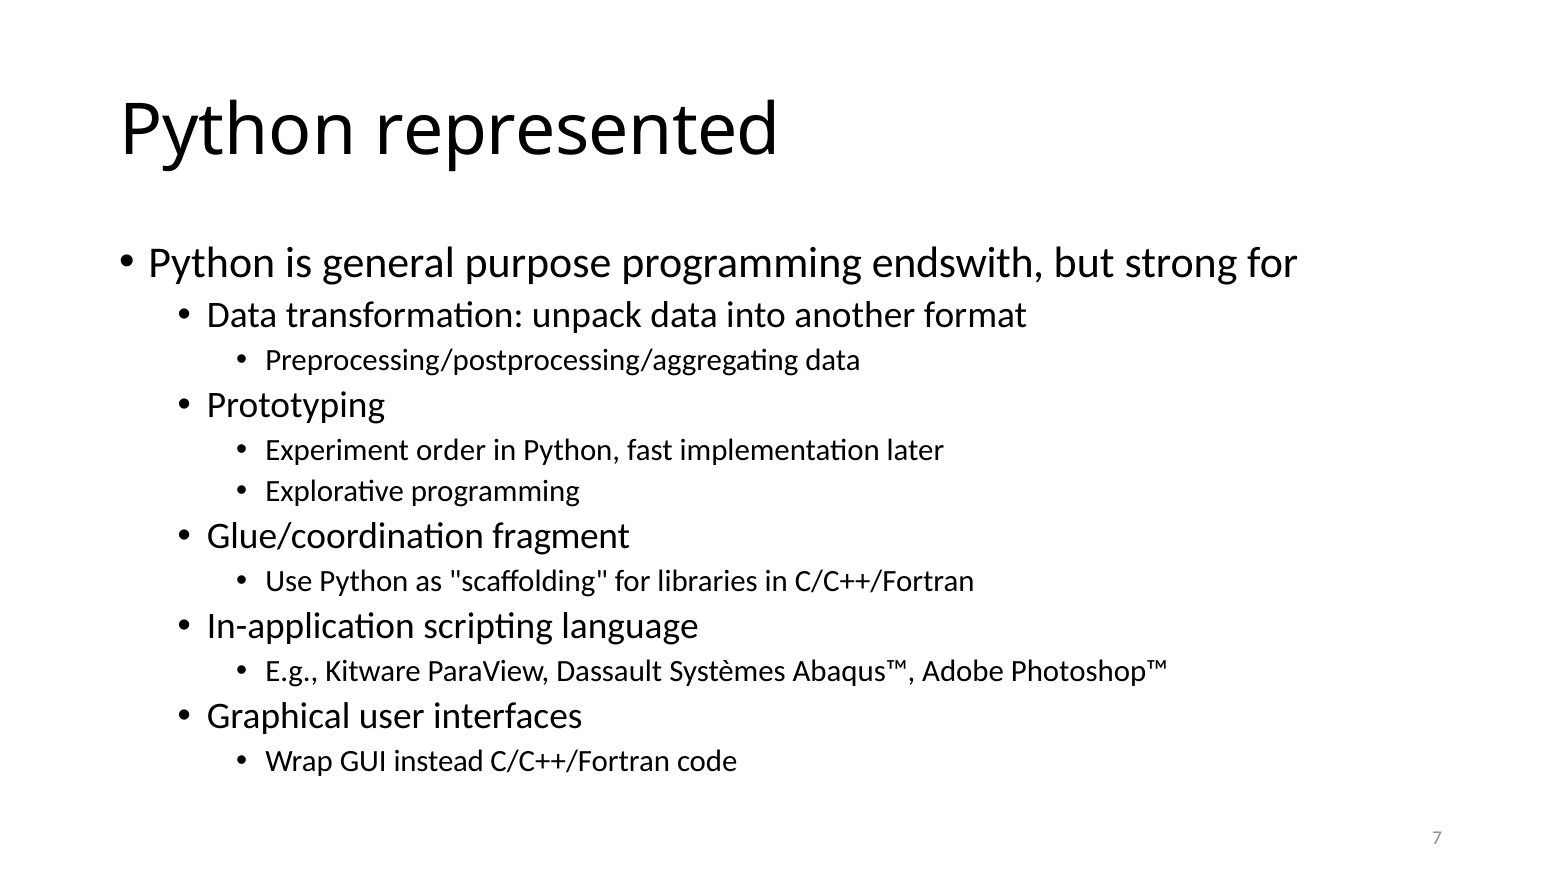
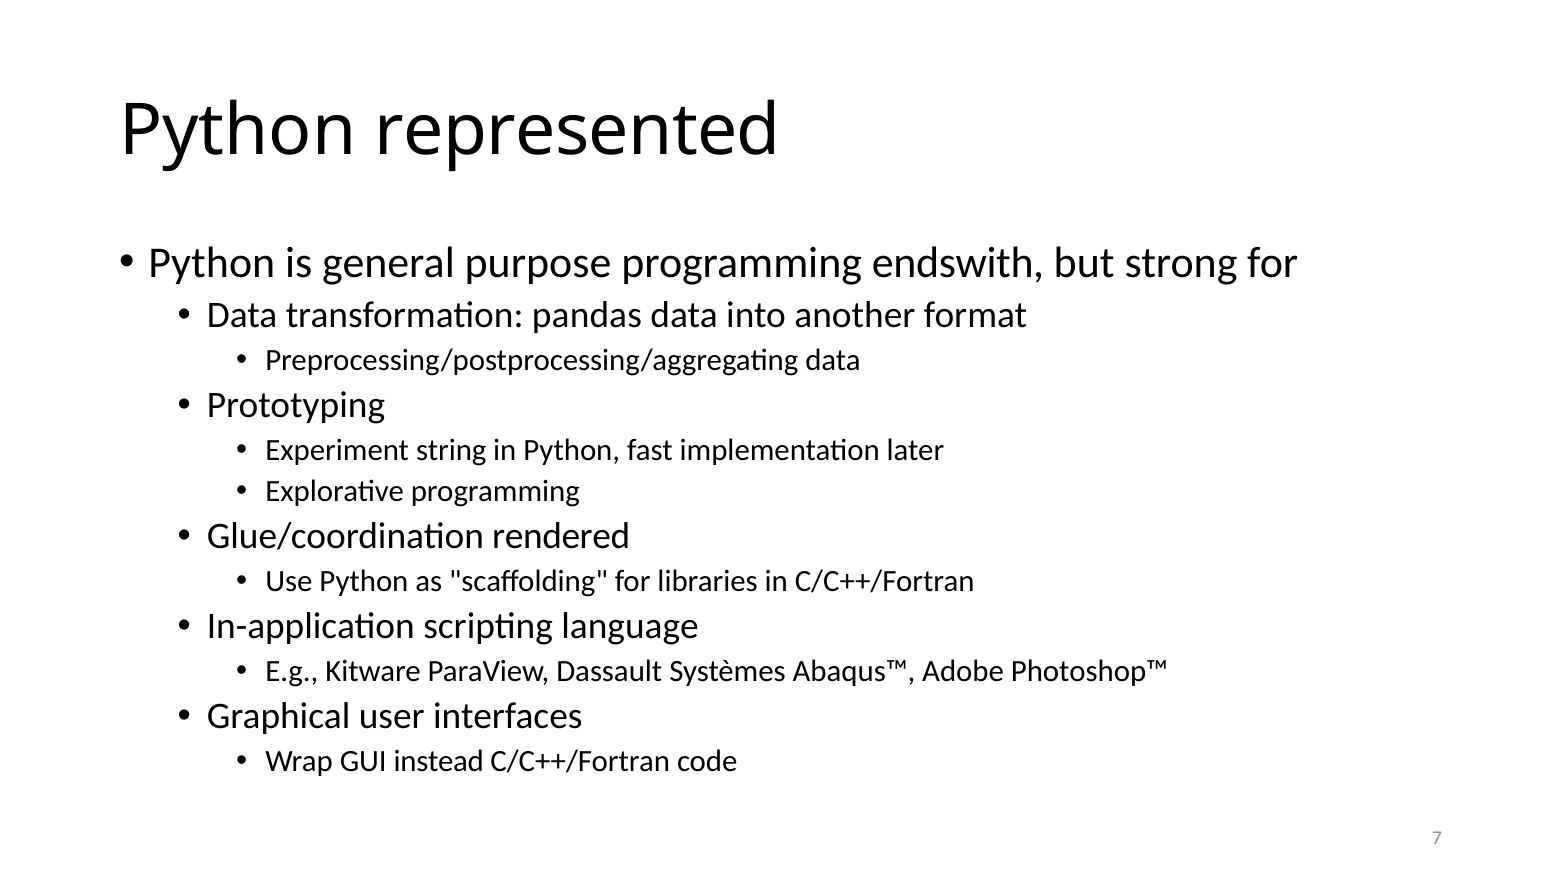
unpack: unpack -> pandas
order: order -> string
fragment: fragment -> rendered
